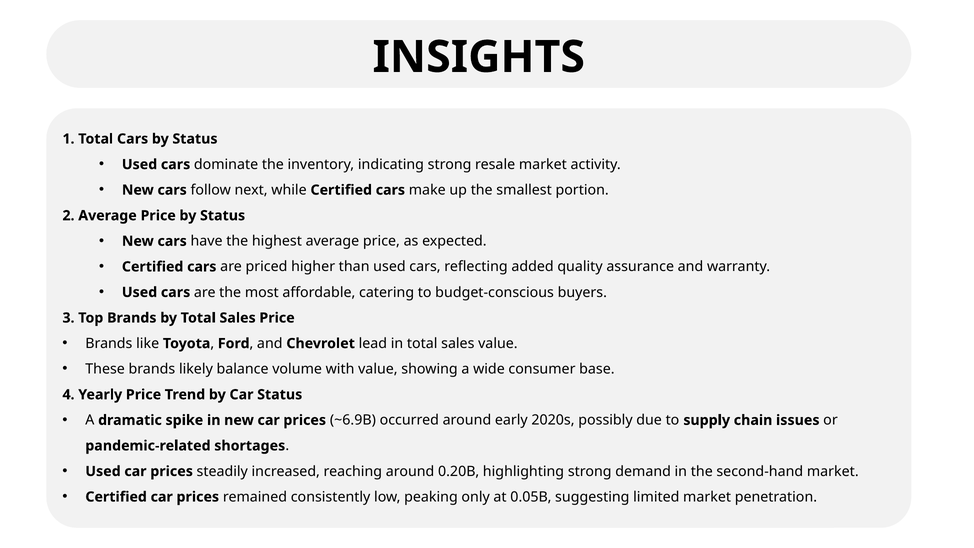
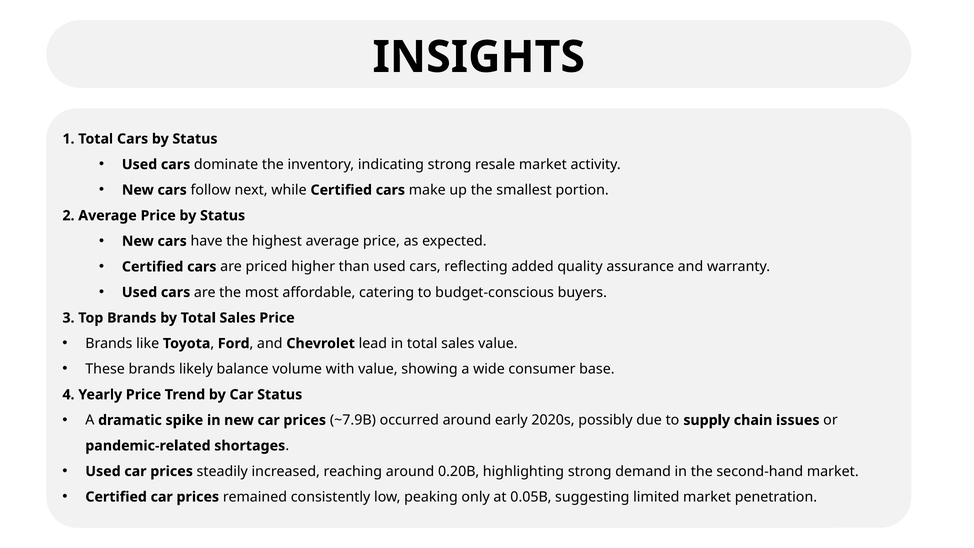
~6.9B: ~6.9B -> ~7.9B
